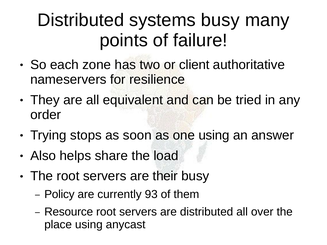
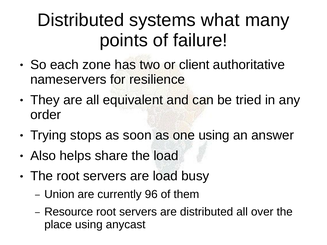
systems busy: busy -> what
are their: their -> load
Policy: Policy -> Union
93: 93 -> 96
